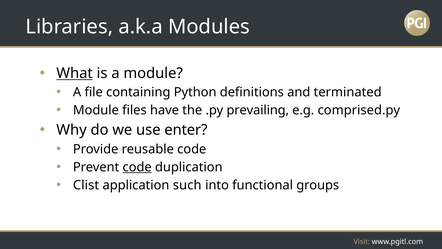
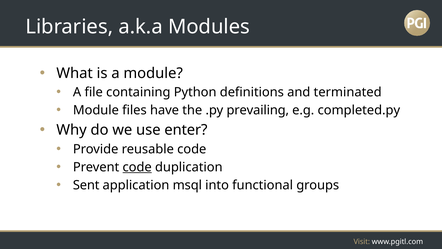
What underline: present -> none
comprised.py: comprised.py -> completed.py
Clist: Clist -> Sent
such: such -> msql
